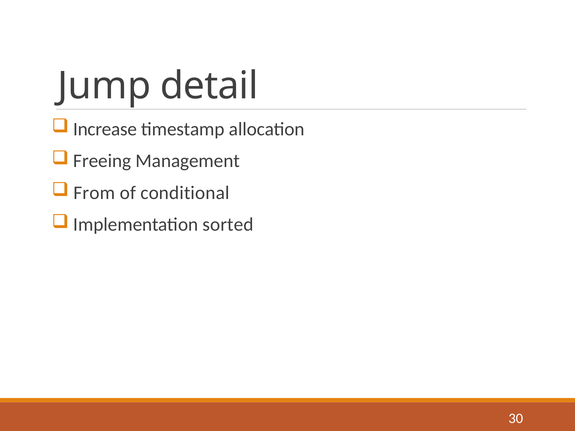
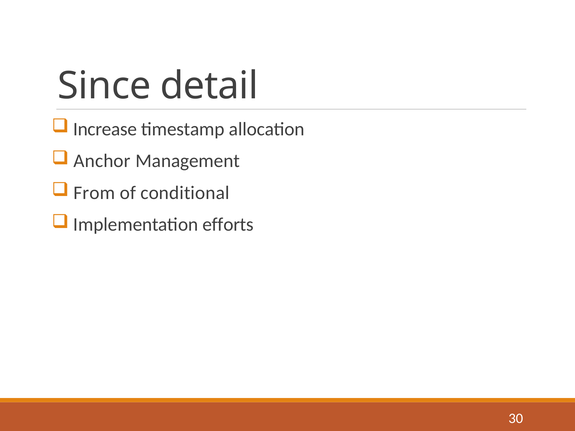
Jump: Jump -> Since
Freeing: Freeing -> Anchor
sorted: sorted -> efforts
